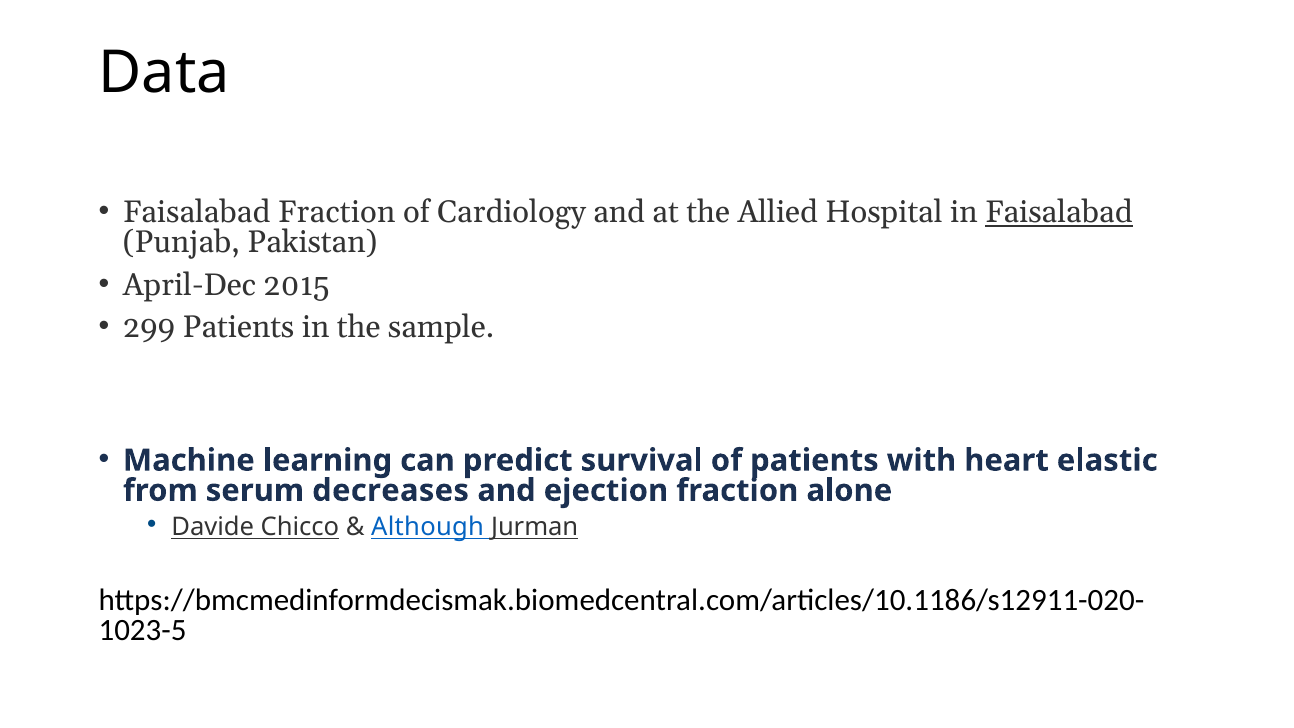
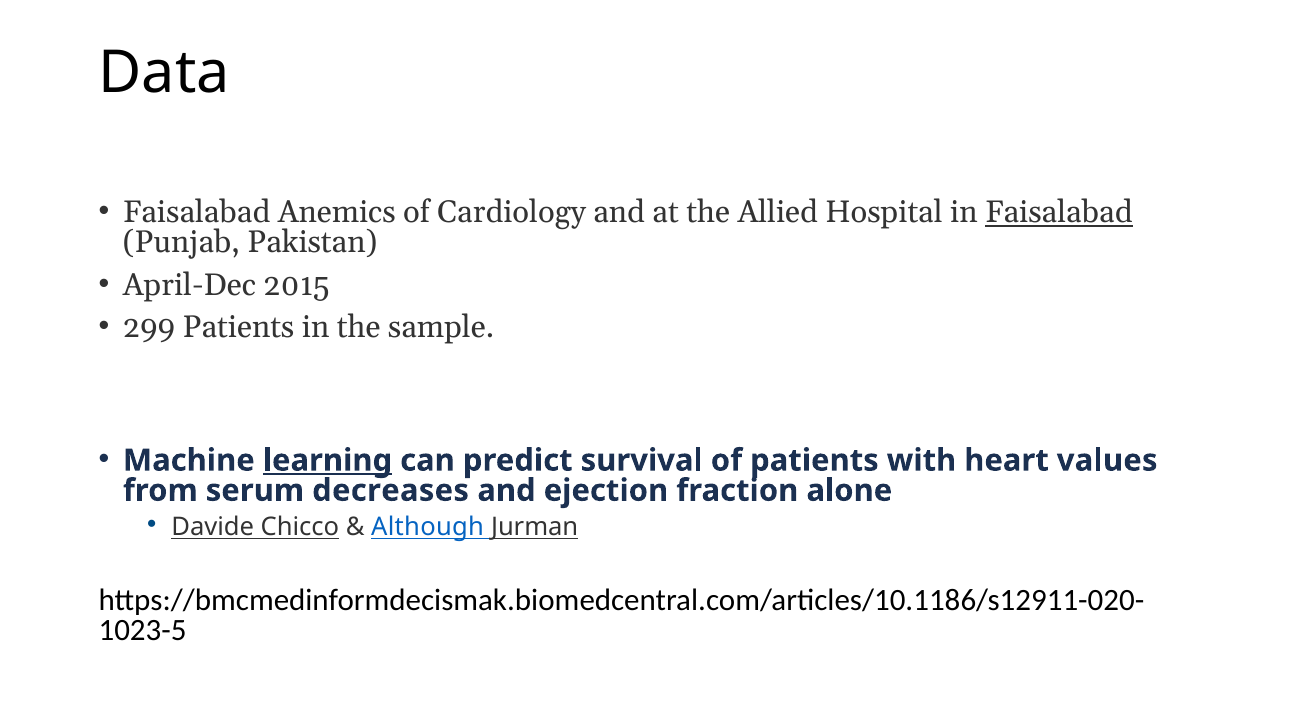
Faisalabad Fraction: Fraction -> Anemics
learning underline: none -> present
elastic: elastic -> values
